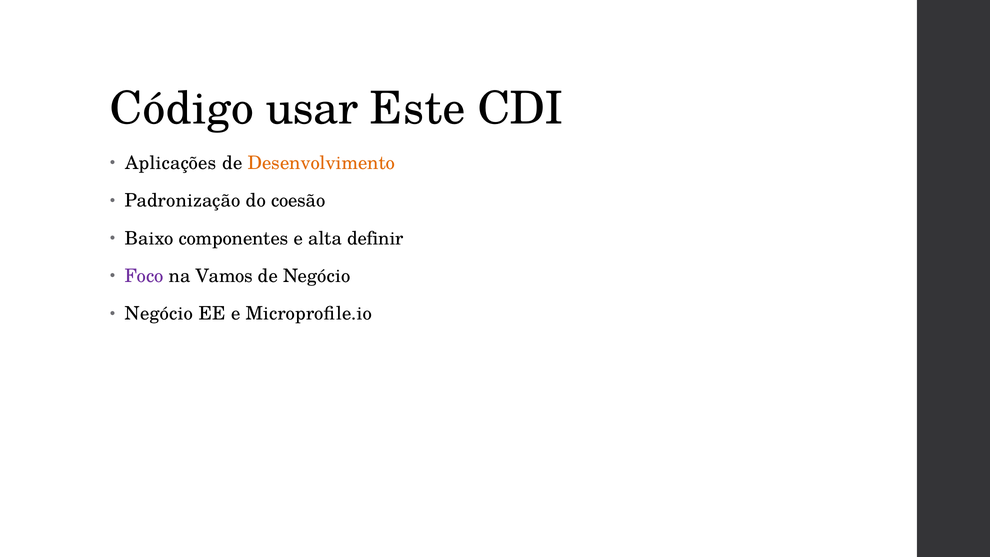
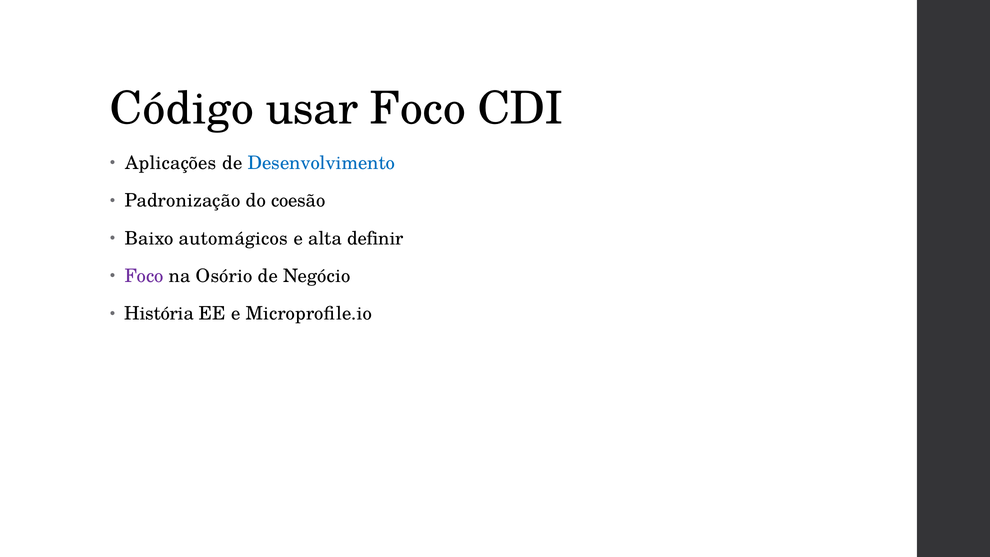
usar Este: Este -> Foco
Desenvolvimento colour: orange -> blue
componentes: componentes -> automágicos
Vamos: Vamos -> Osório
Negócio at (159, 314): Negócio -> História
